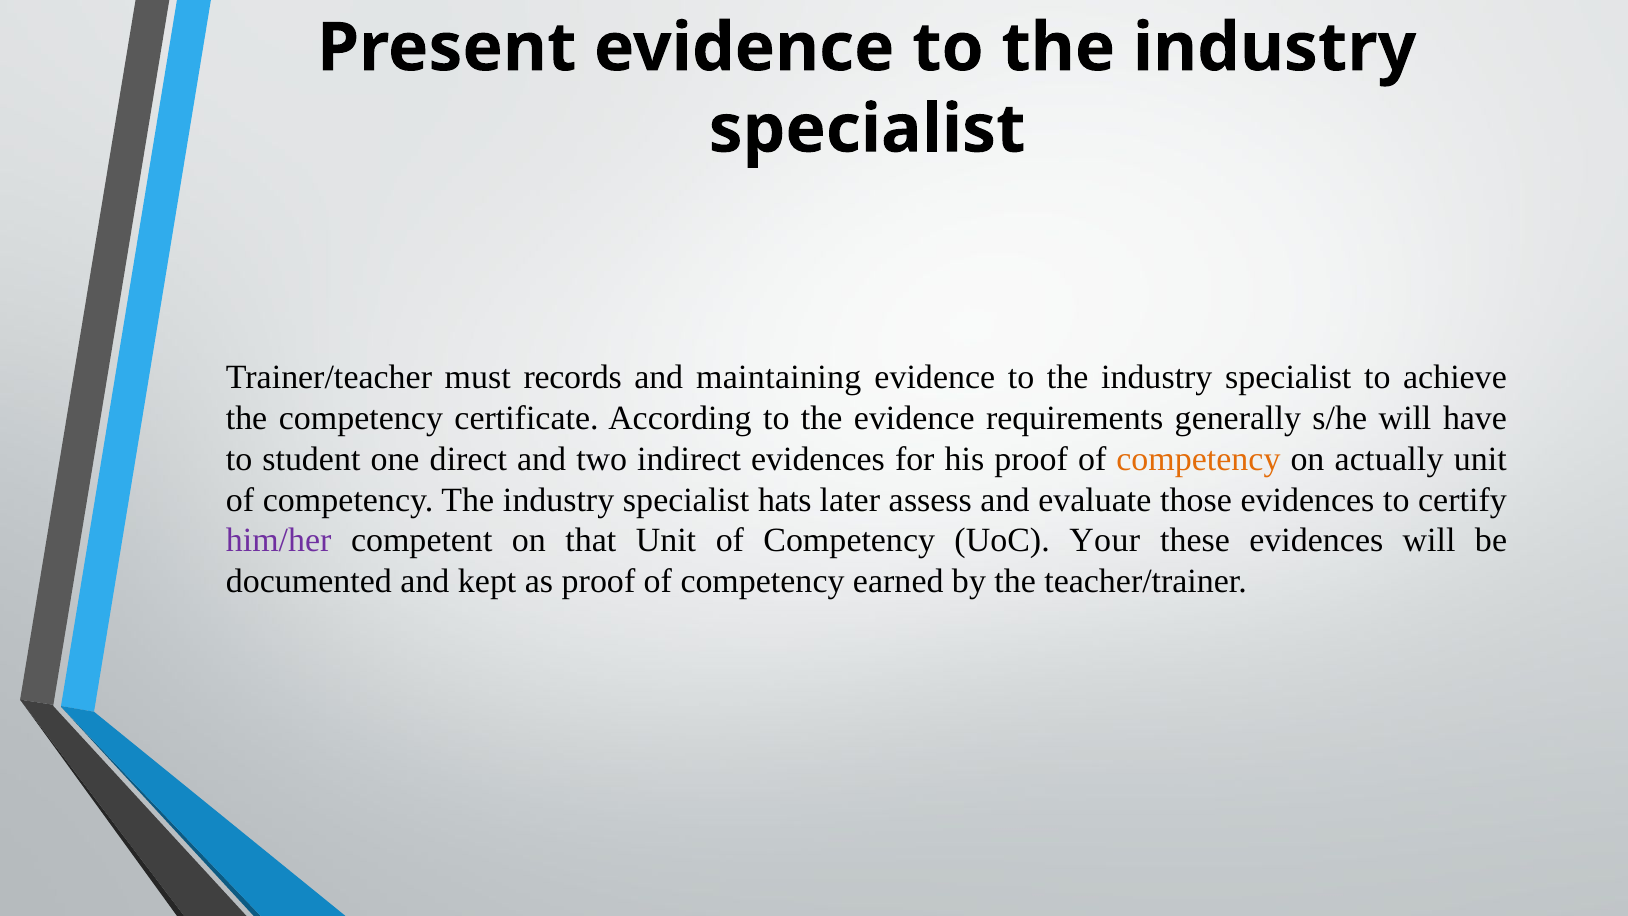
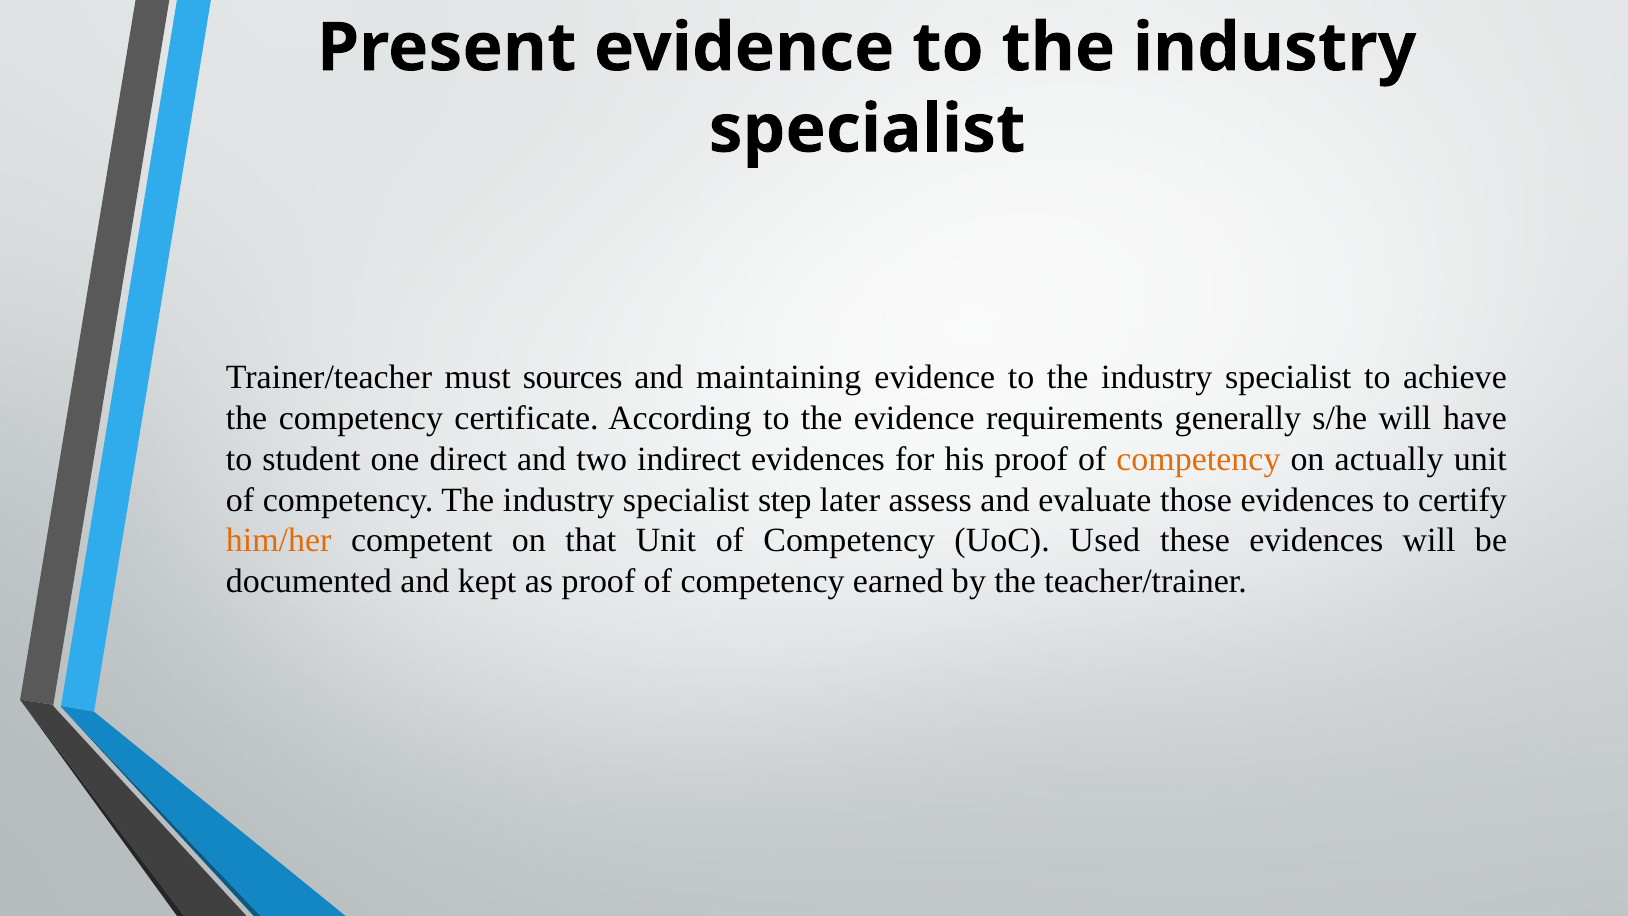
records: records -> sources
hats: hats -> step
him/her colour: purple -> orange
Your: Your -> Used
